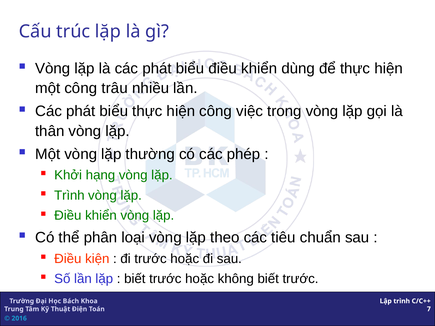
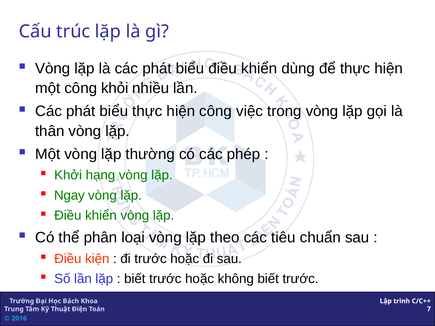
trâu: trâu -> khỏi
Trình at (69, 196): Trình -> Ngay
